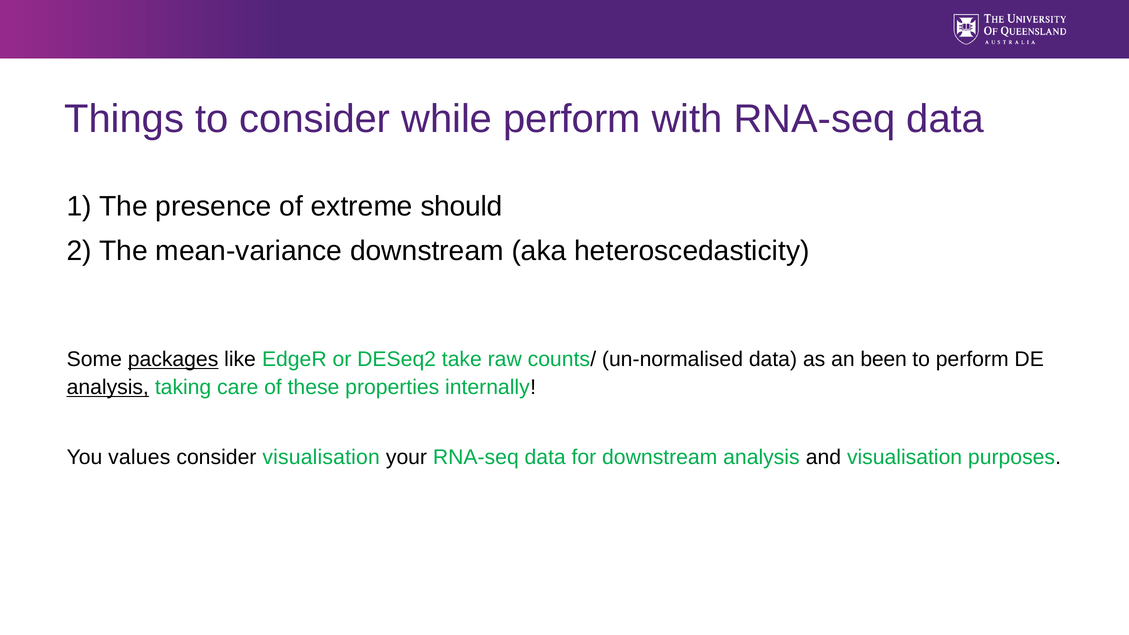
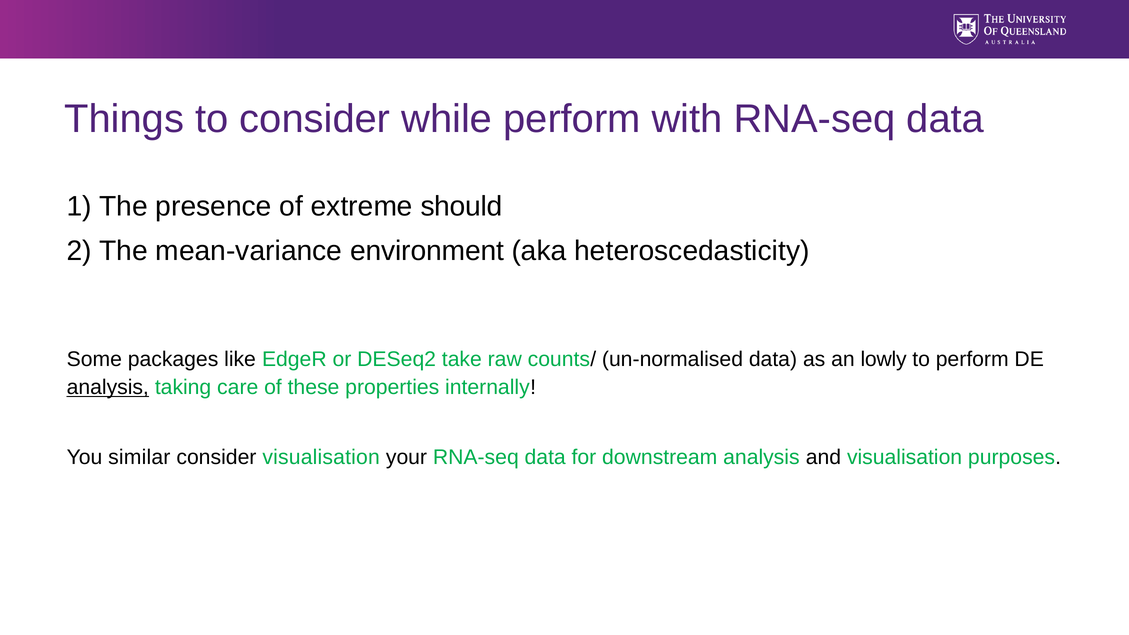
mean-variance downstream: downstream -> environment
packages underline: present -> none
been: been -> lowly
values: values -> similar
